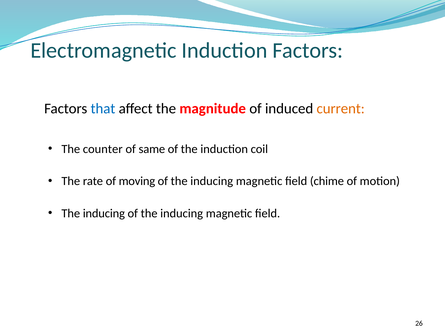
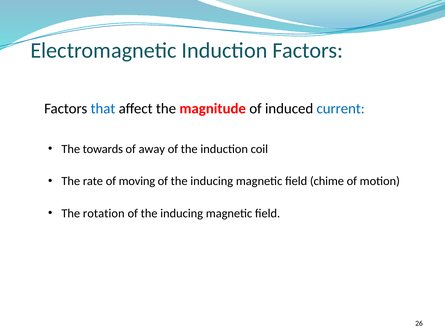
current colour: orange -> blue
counter: counter -> towards
same: same -> away
inducing at (104, 213): inducing -> rotation
